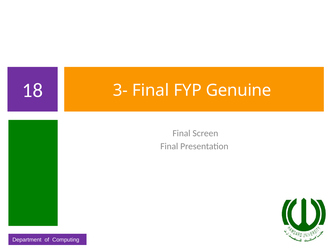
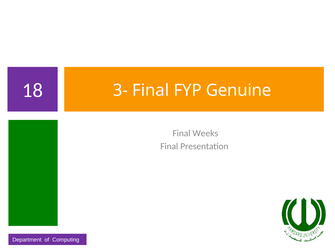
Screen: Screen -> Weeks
